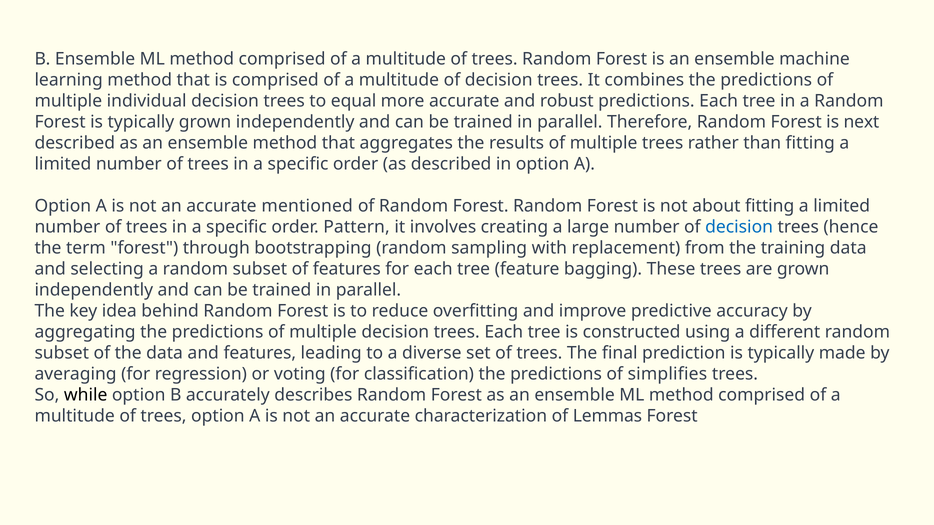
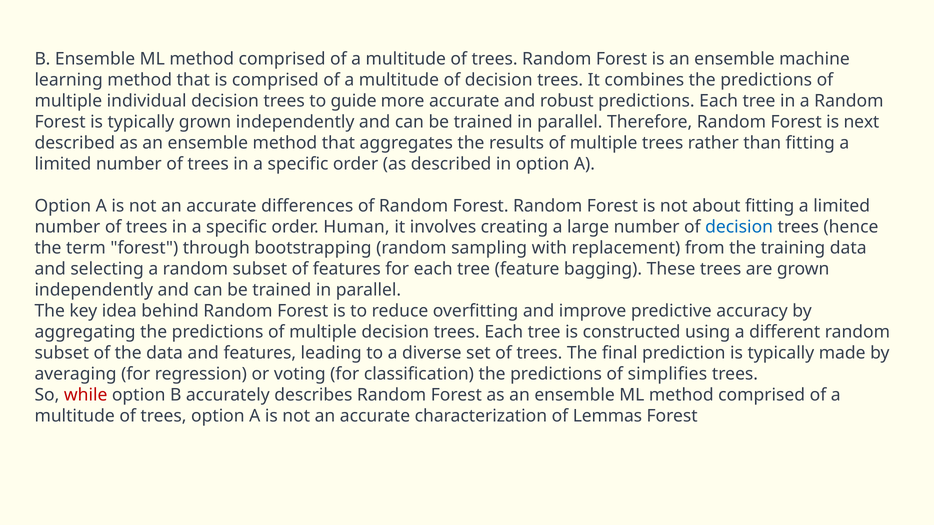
equal: equal -> guide
mentioned: mentioned -> differences
Pattern: Pattern -> Human
while colour: black -> red
